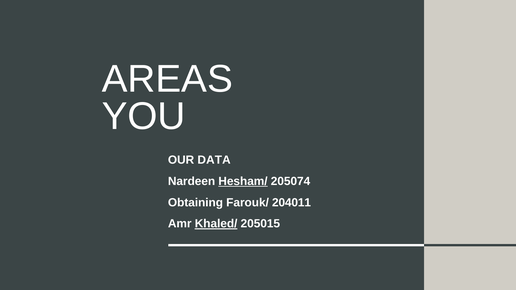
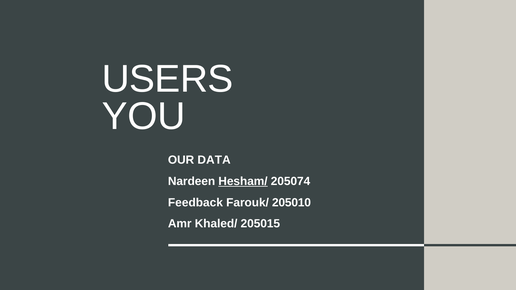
AREAS: AREAS -> USERS
Obtaining: Obtaining -> Feedback
204011: 204011 -> 205010
Khaled/ underline: present -> none
